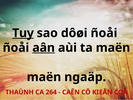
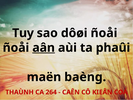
Tuy underline: present -> none
ta maën: maën -> phaûi
ngaäp: ngaäp -> baèng
